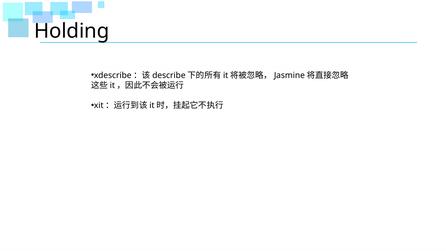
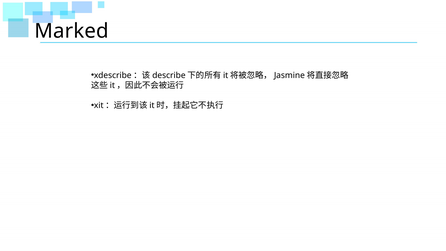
Holding: Holding -> Marked
